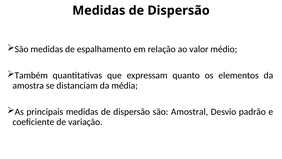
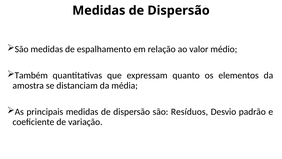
Amostral: Amostral -> Resíduos
